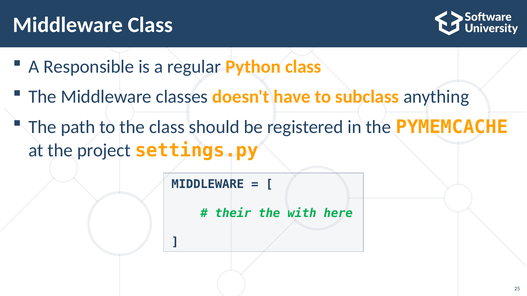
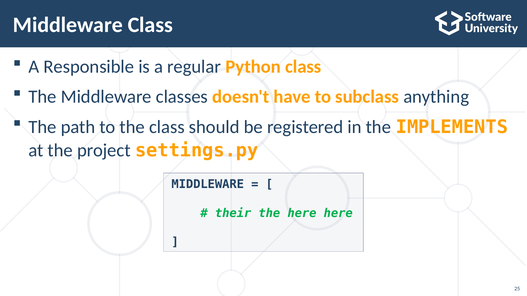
PYMEMCACHE: PYMEMCACHE -> IMPLEMENTS
the with: with -> here
